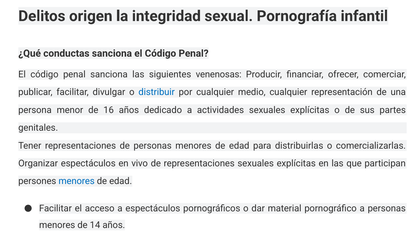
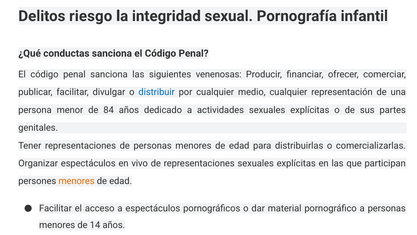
origen: origen -> riesgo
16: 16 -> 84
menores at (77, 181) colour: blue -> orange
